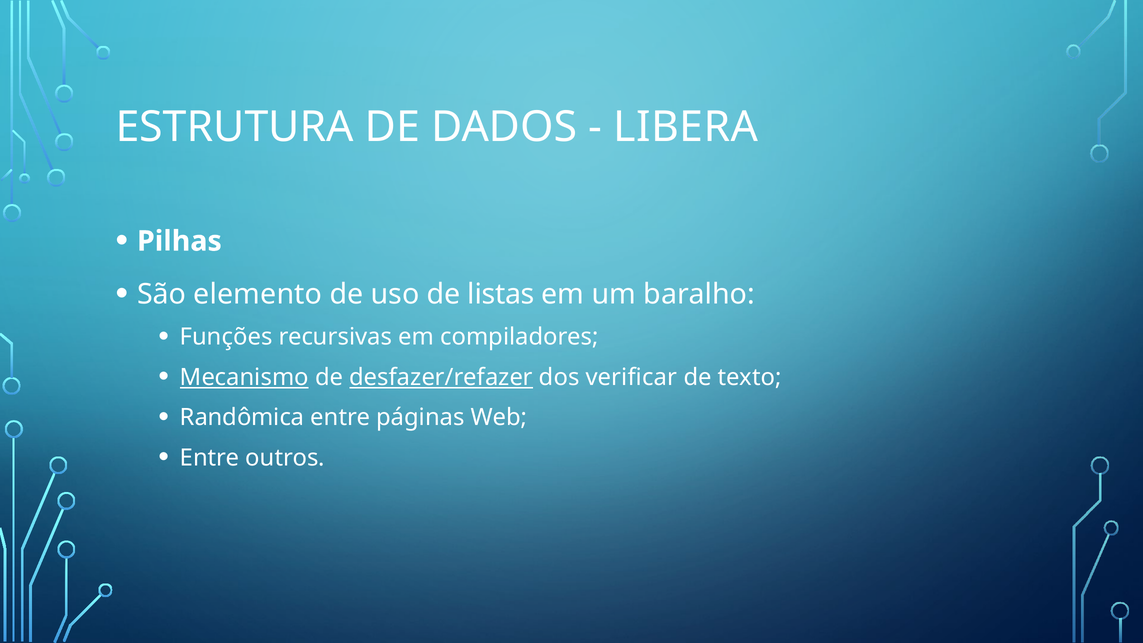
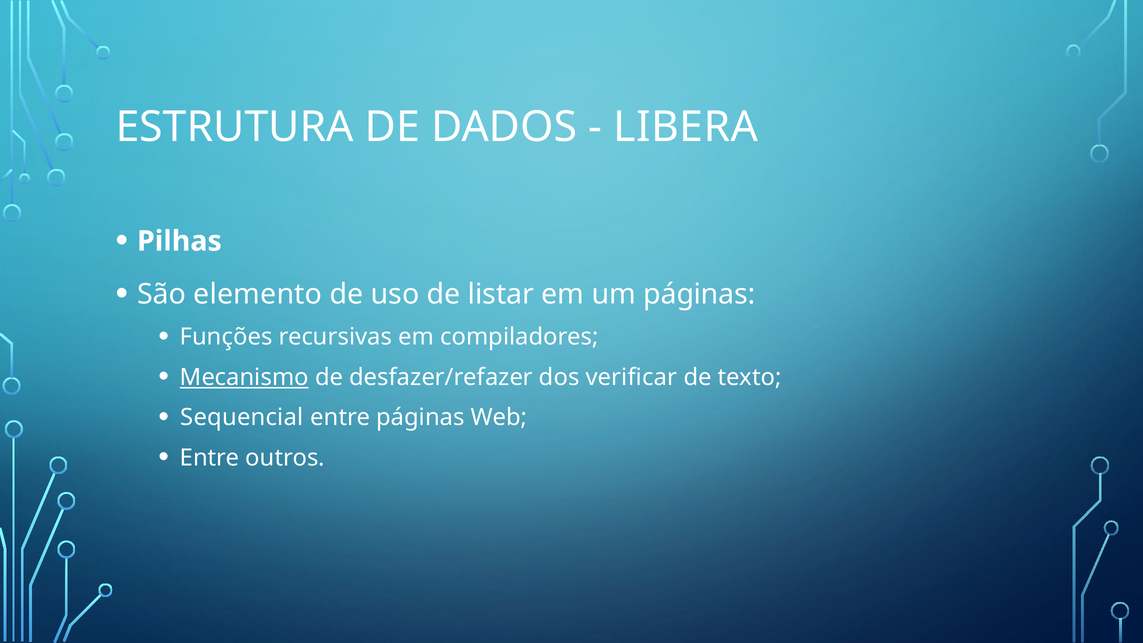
listas: listas -> listar
um baralho: baralho -> páginas
desfazer/refazer underline: present -> none
Randômica: Randômica -> Sequencial
